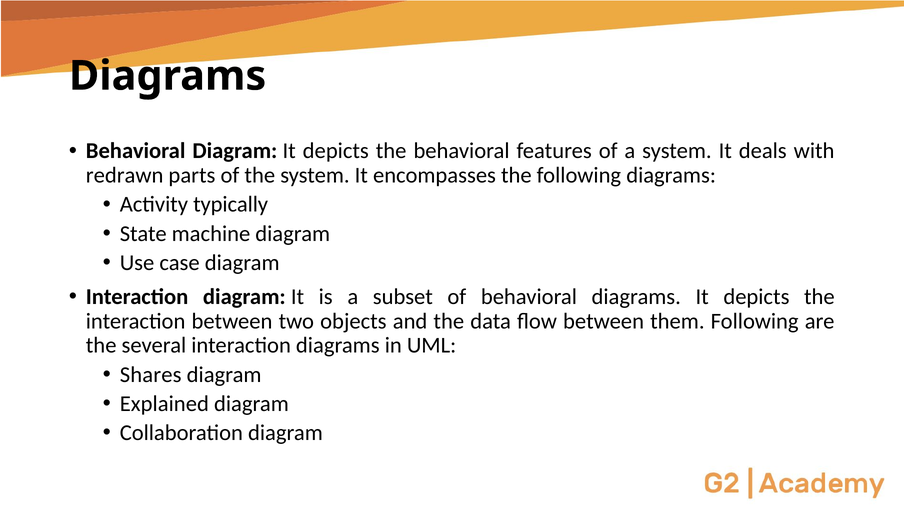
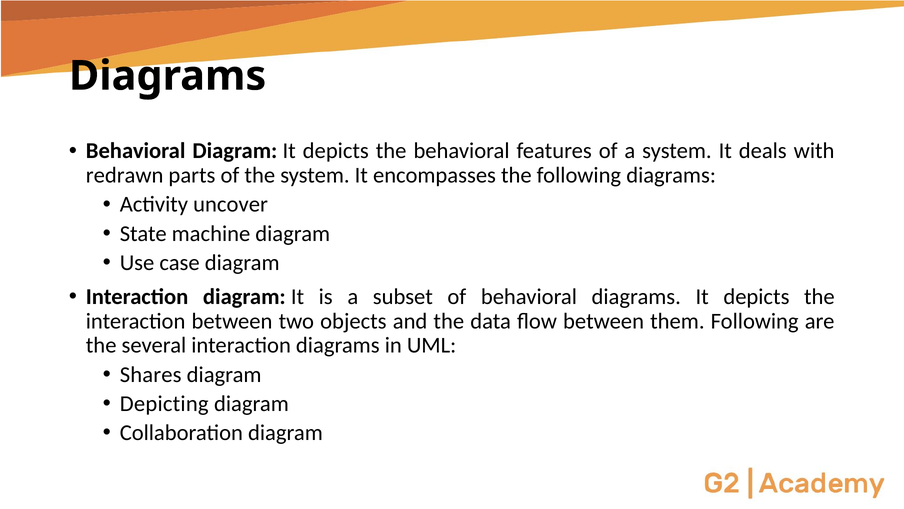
typically: typically -> uncover
Explained: Explained -> Depicting
